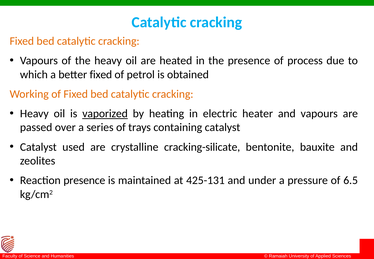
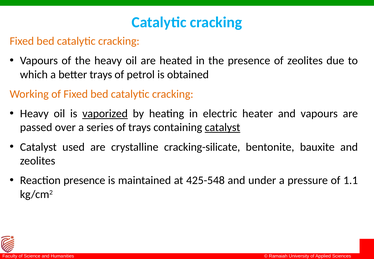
of process: process -> zeolites
better fixed: fixed -> trays
catalyst at (223, 127) underline: none -> present
425-131: 425-131 -> 425-548
6.5: 6.5 -> 1.1
